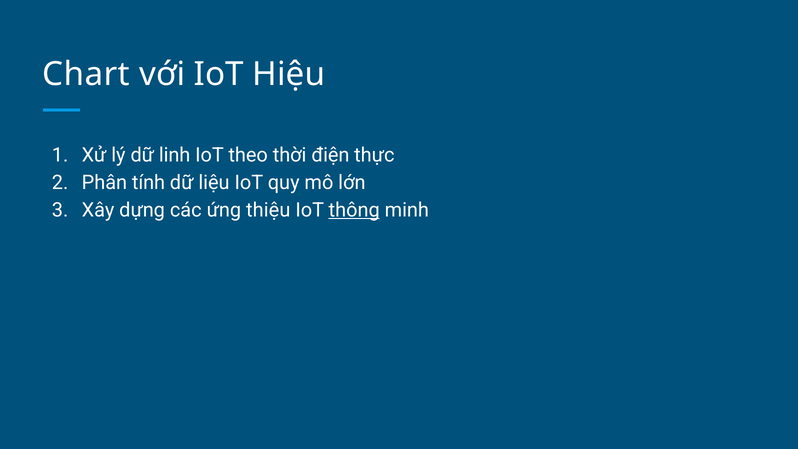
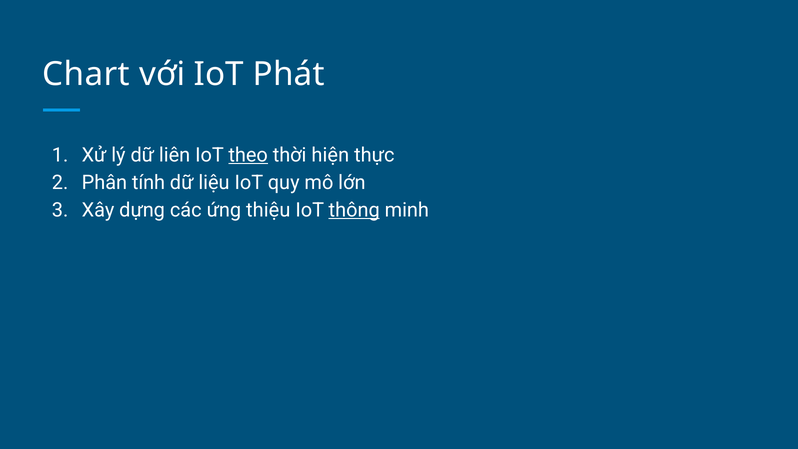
Hiệu: Hiệu -> Phát
linh: linh -> liên
theo underline: none -> present
điện: điện -> hiện
